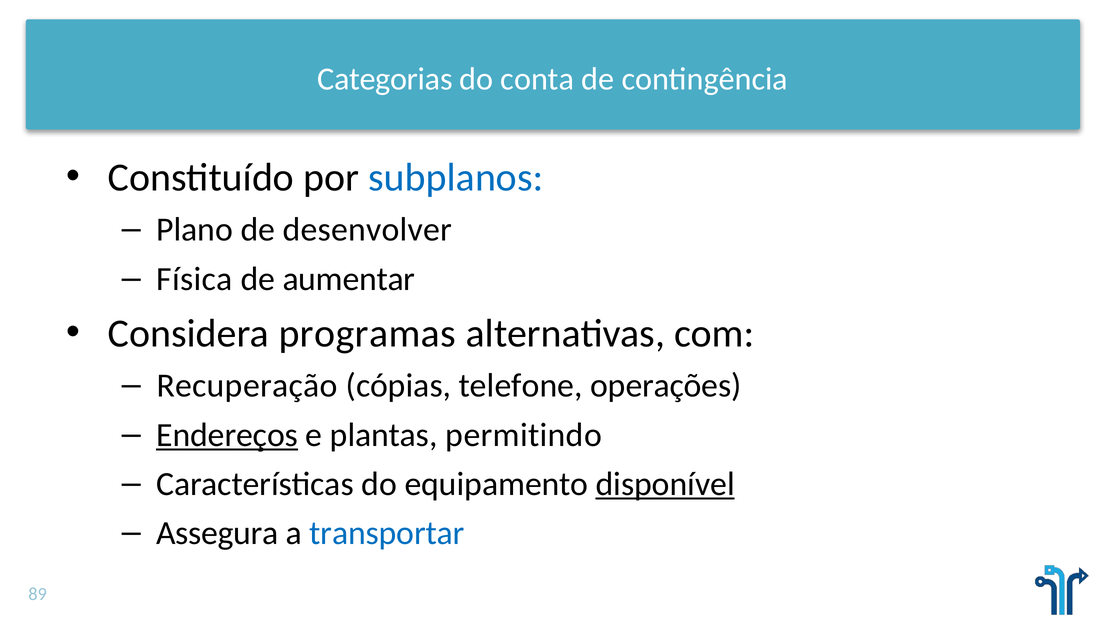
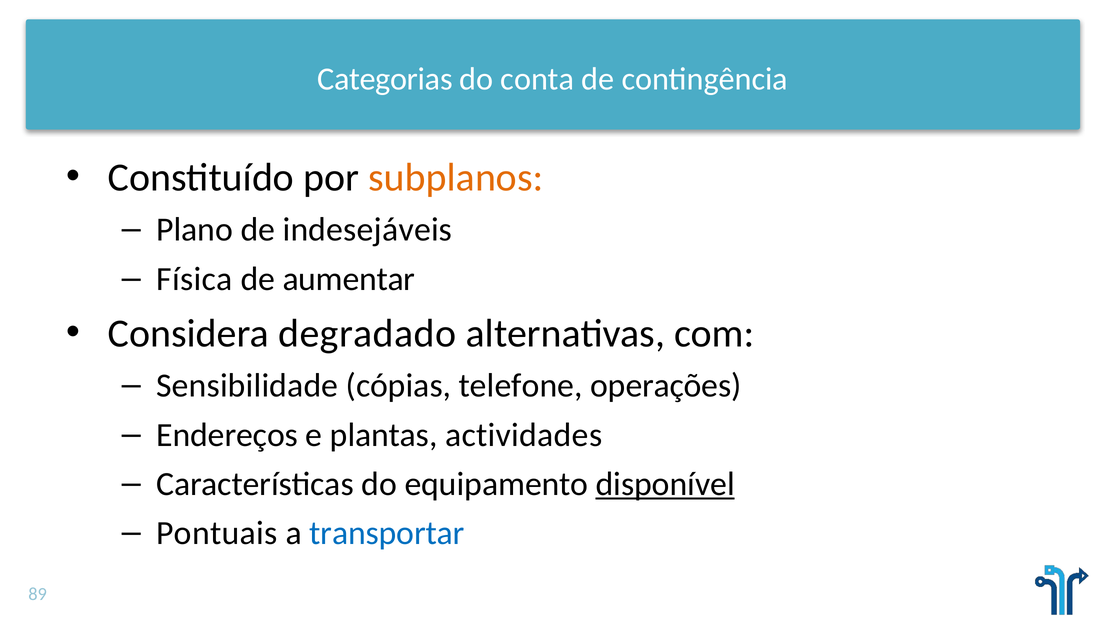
subplanos colour: blue -> orange
desenvolver: desenvolver -> indesejáveis
programas: programas -> degradado
Recuperação: Recuperação -> Sensibilidade
Endereços underline: present -> none
permitindo: permitindo -> actividades
Assegura: Assegura -> Pontuais
